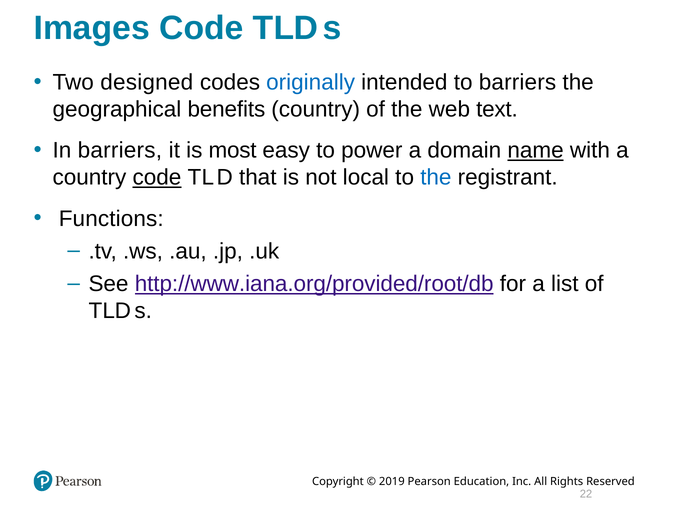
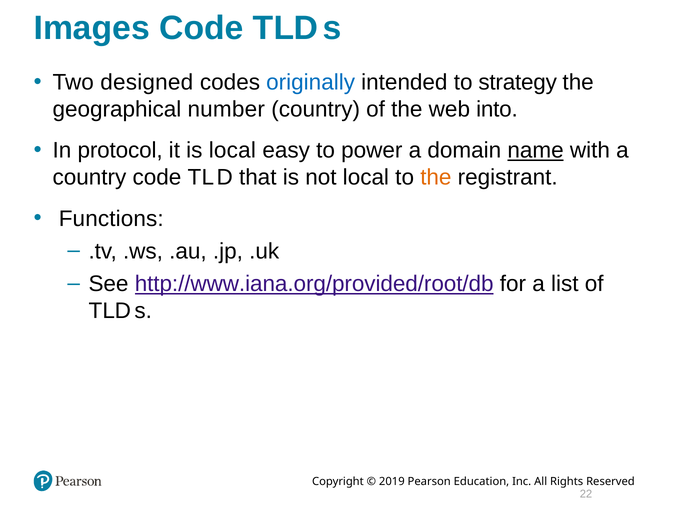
to barriers: barriers -> strategy
benefits: benefits -> number
text: text -> into
In barriers: barriers -> protocol
is most: most -> local
code at (157, 178) underline: present -> none
the at (436, 178) colour: blue -> orange
